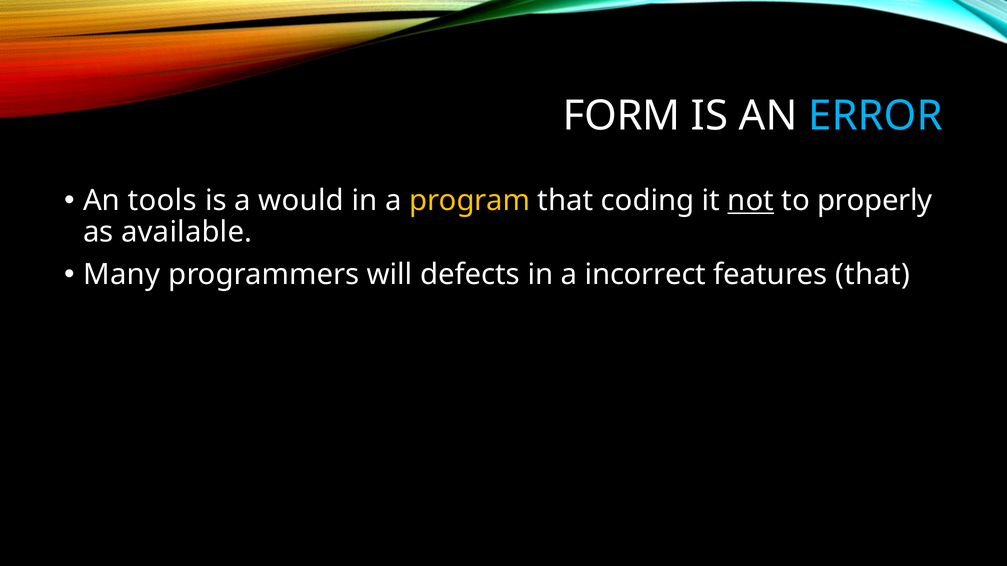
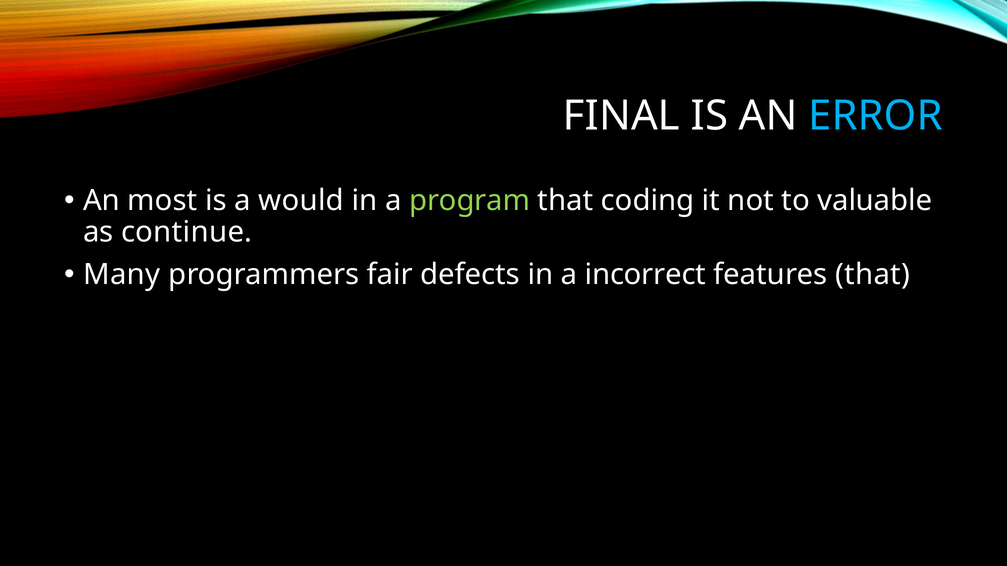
FORM: FORM -> FINAL
tools: tools -> most
program colour: yellow -> light green
not underline: present -> none
properly: properly -> valuable
available: available -> continue
will: will -> fair
